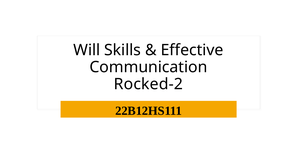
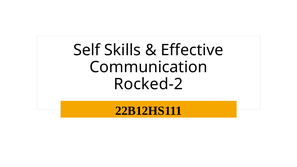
Will: Will -> Self
